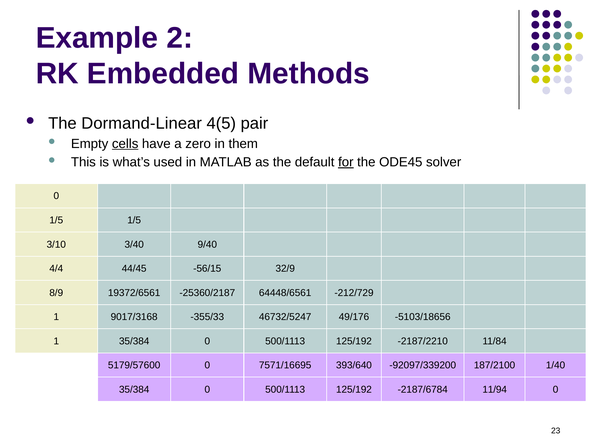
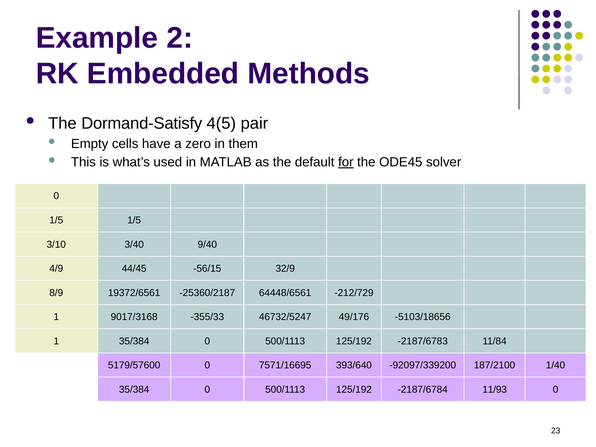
Dormand-Linear: Dormand-Linear -> Dormand-Satisfy
cells underline: present -> none
4/4: 4/4 -> 4/9
-2187/2210: -2187/2210 -> -2187/6783
11/94: 11/94 -> 11/93
